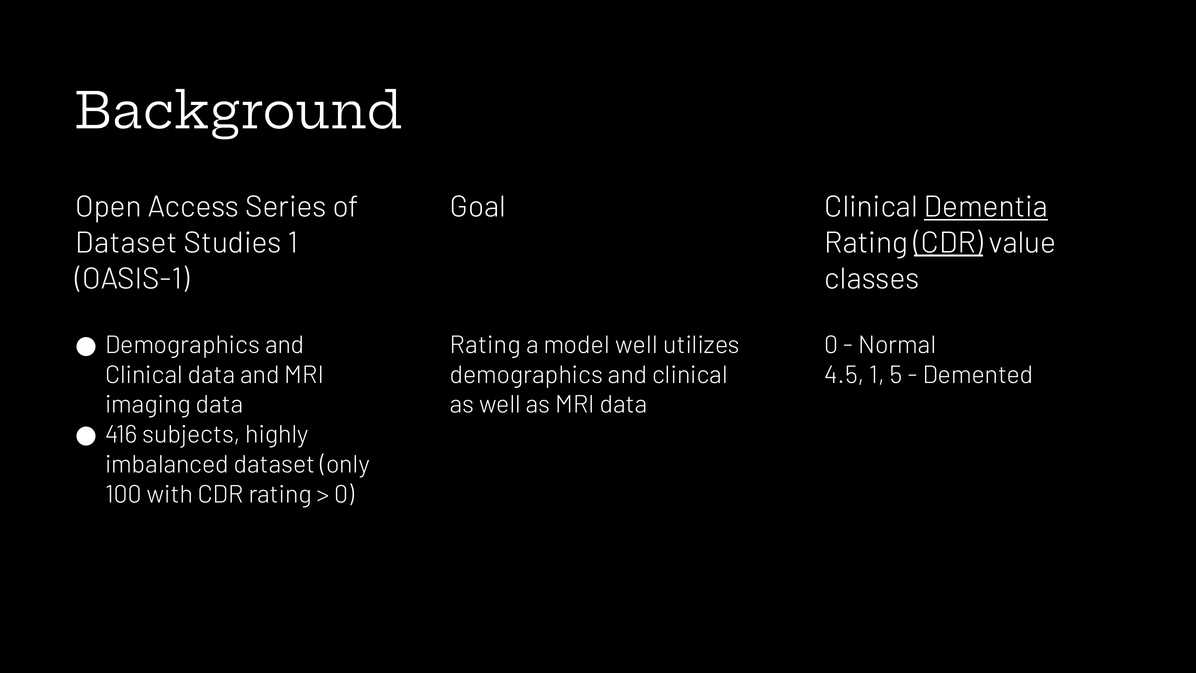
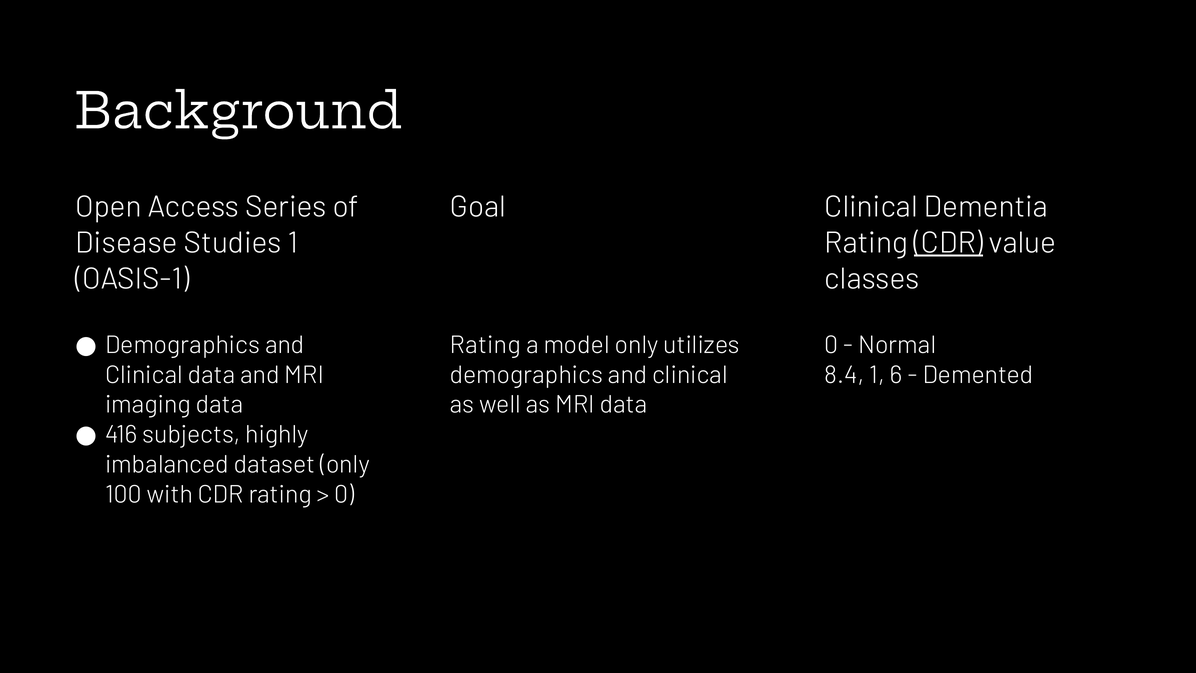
Dementia underline: present -> none
Dataset at (126, 243): Dataset -> Disease
model well: well -> only
4.5: 4.5 -> 8.4
5: 5 -> 6
